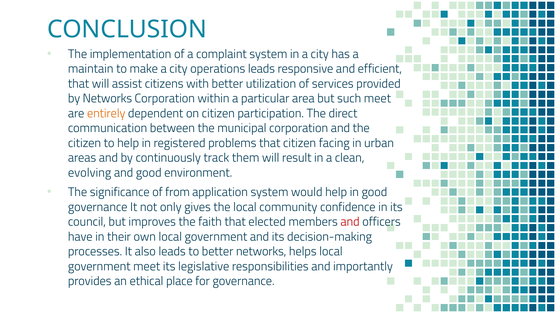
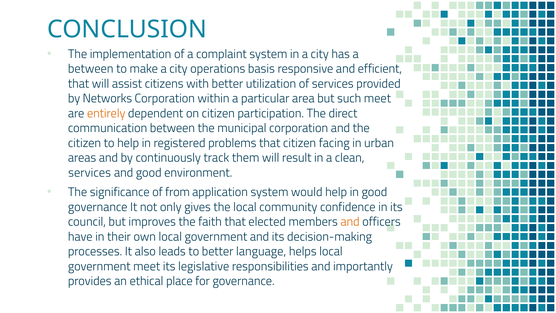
maintain at (91, 69): maintain -> between
operations leads: leads -> basis
evolving at (90, 173): evolving -> services
and at (350, 222) colour: red -> orange
better networks: networks -> language
